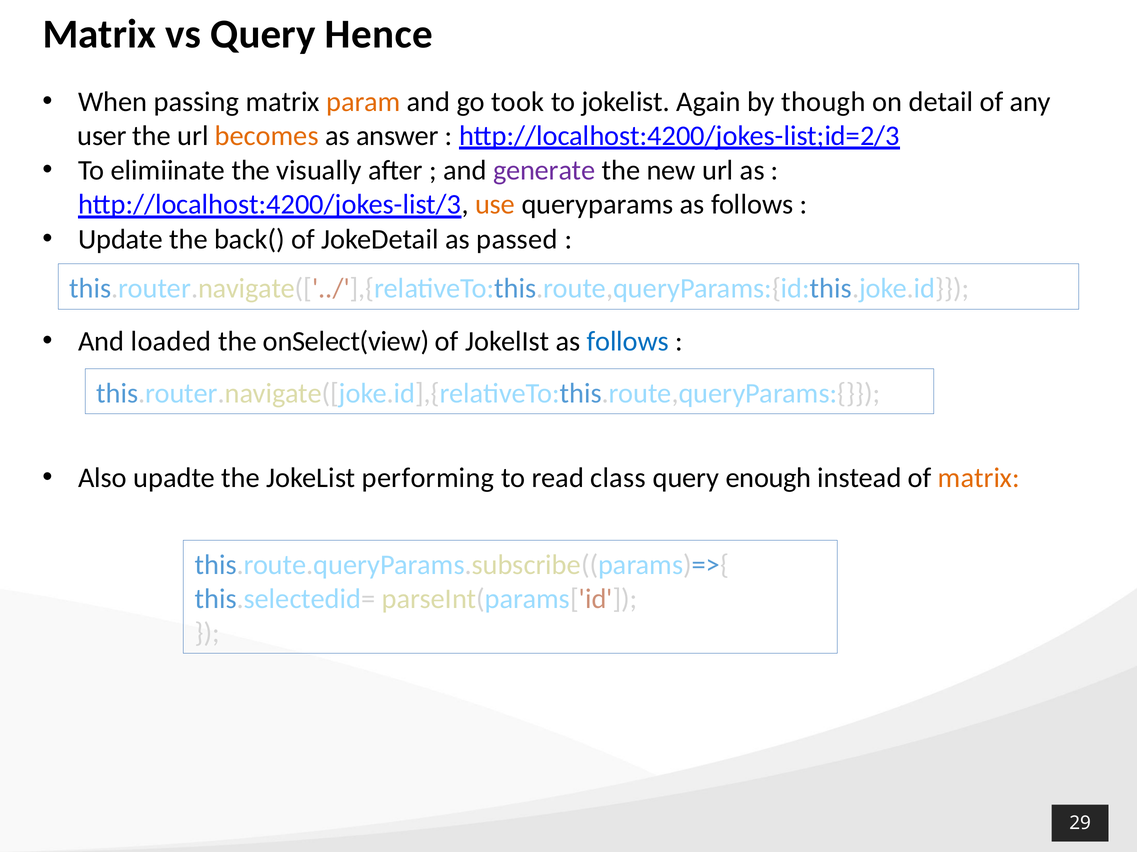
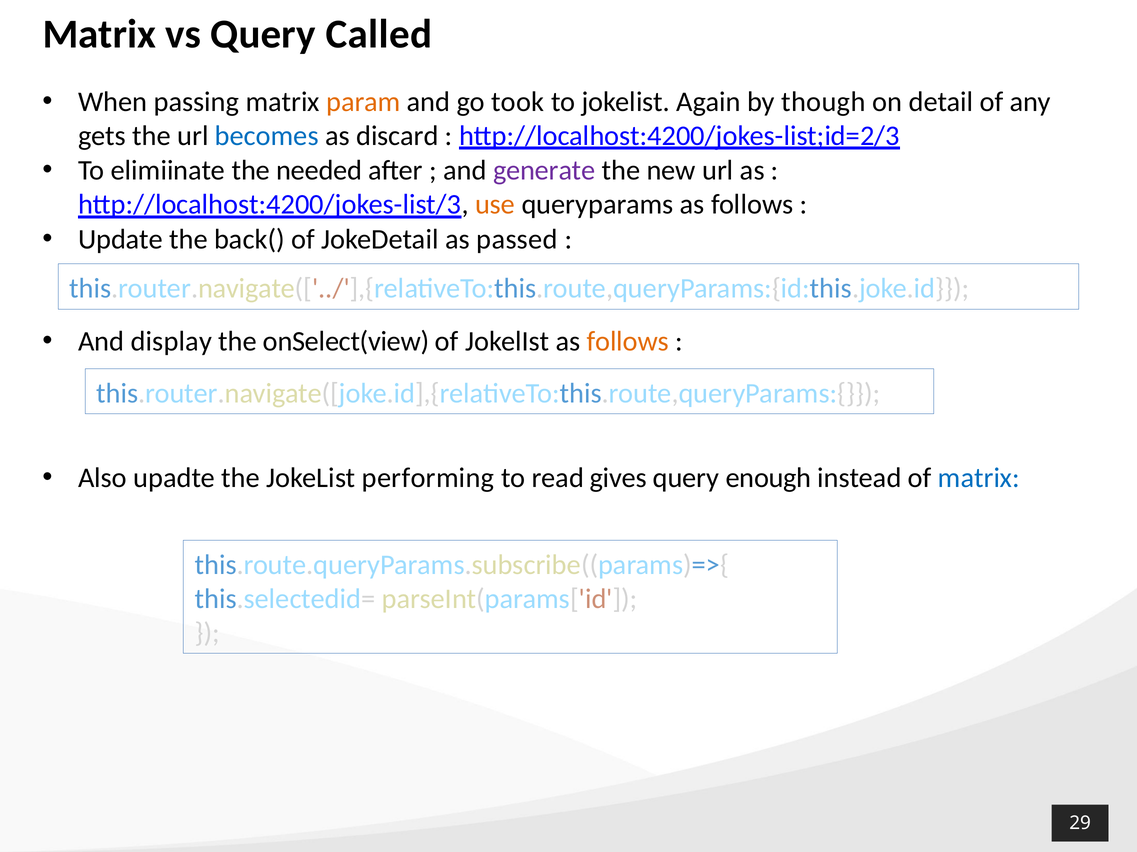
Hence: Hence -> Called
user: user -> gets
becomes colour: orange -> blue
answer: answer -> discard
visually: visually -> needed
loaded: loaded -> display
follows at (628, 342) colour: blue -> orange
class: class -> gives
matrix at (979, 478) colour: orange -> blue
